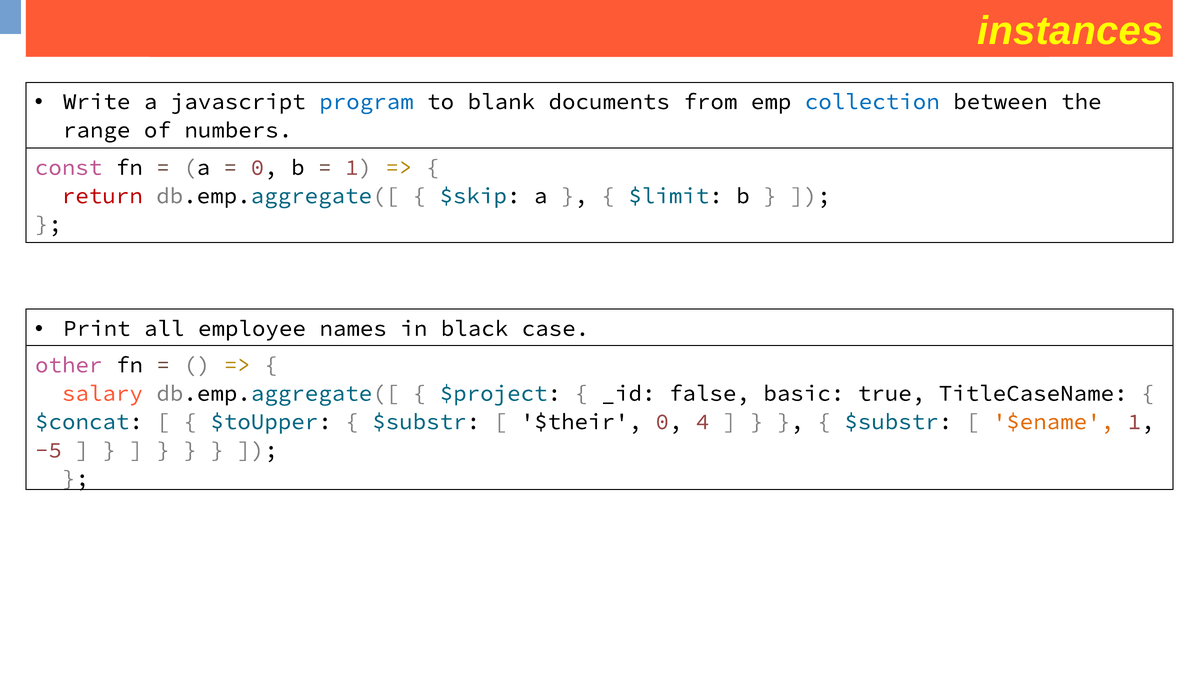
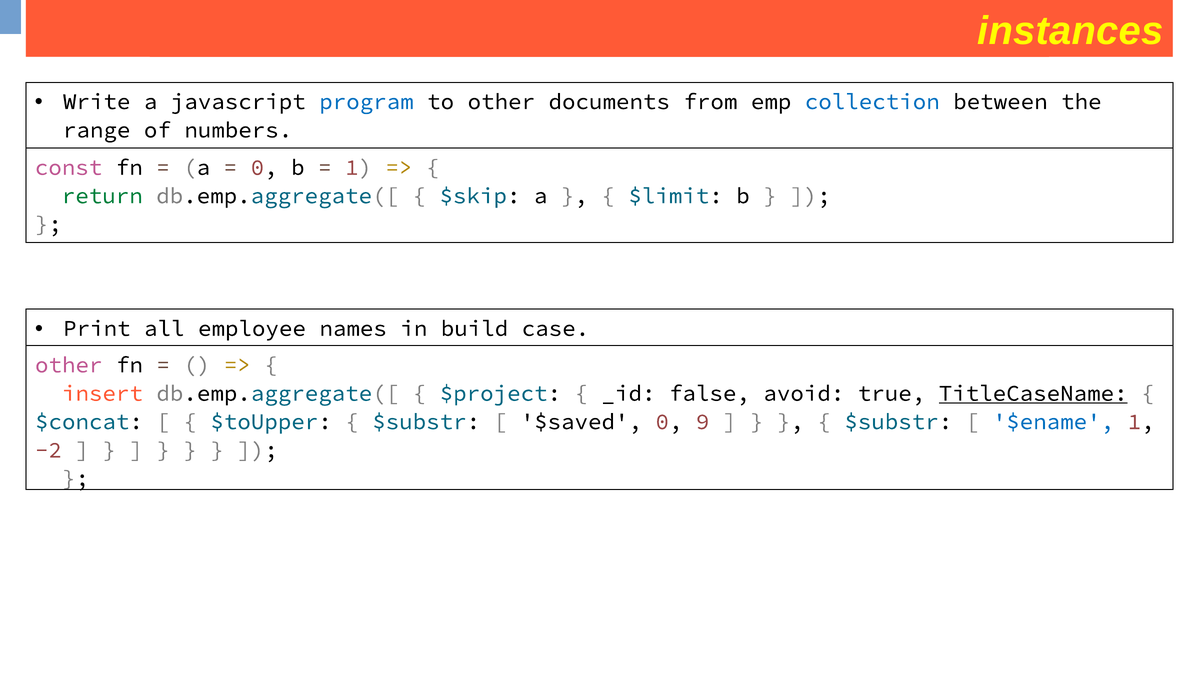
to blank: blank -> other
return colour: red -> green
black: black -> build
salary: salary -> insert
basic: basic -> avoid
TitleCaseName underline: none -> present
$their: $their -> $saved
4: 4 -> 9
$ename colour: orange -> blue
-5: -5 -> -2
